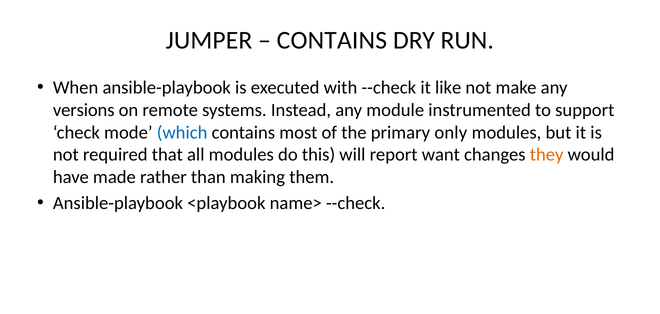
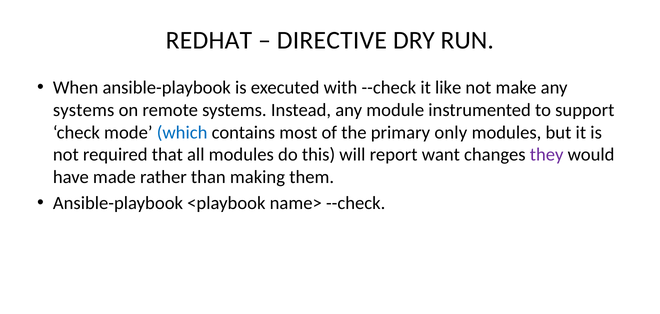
JUMPER: JUMPER -> REDHAT
CONTAINS at (332, 41): CONTAINS -> DIRECTIVE
versions at (84, 110): versions -> systems
they colour: orange -> purple
